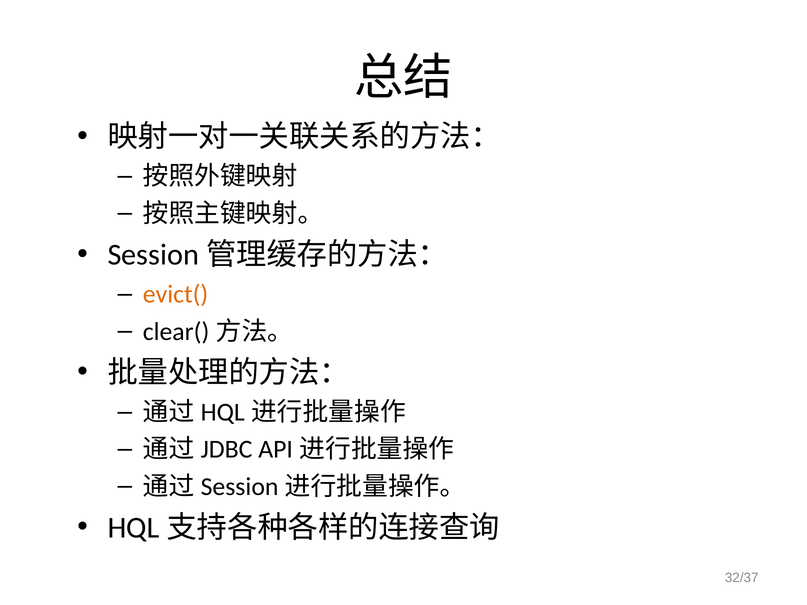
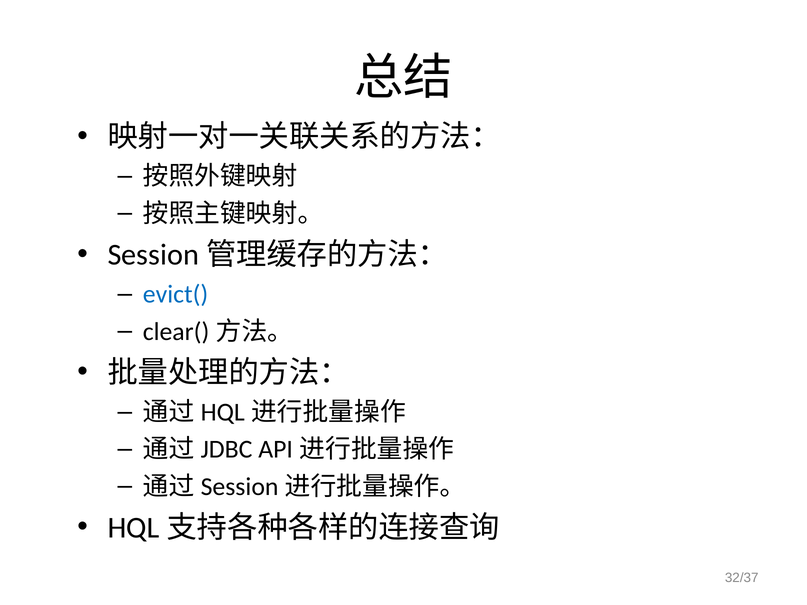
evict( colour: orange -> blue
